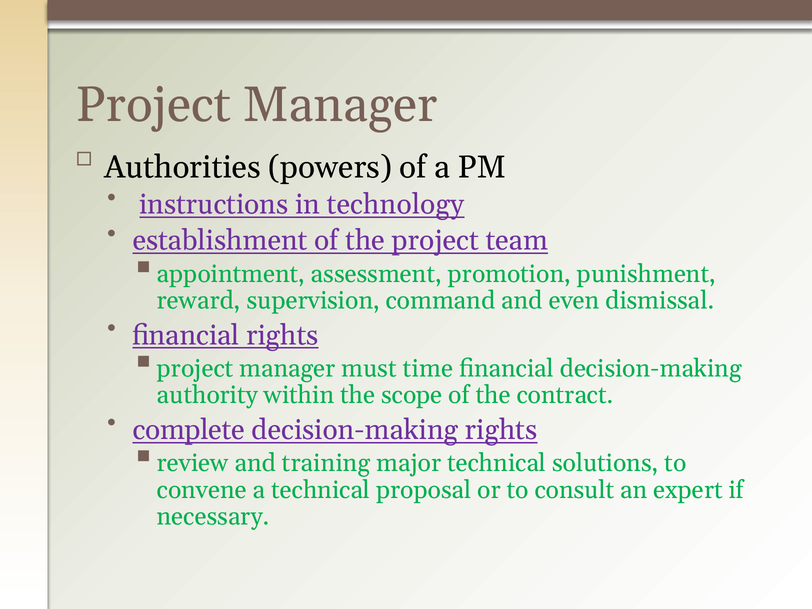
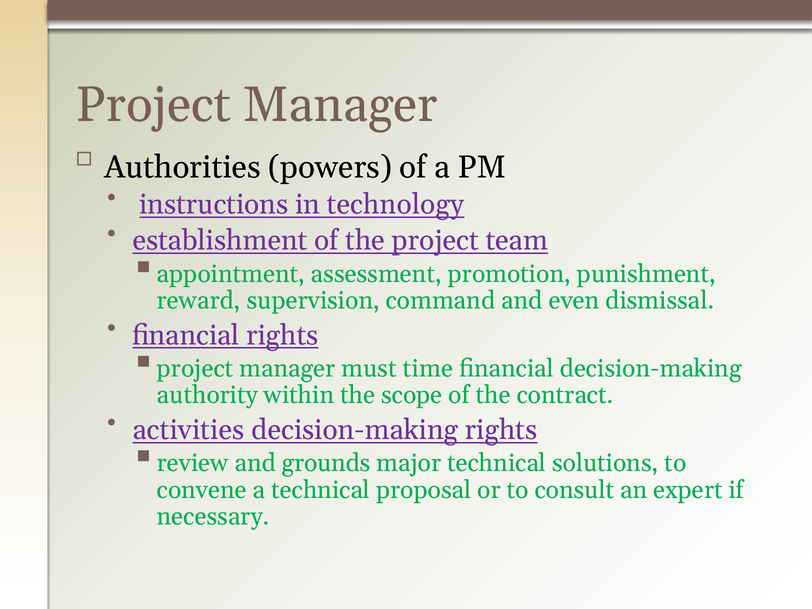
complete: complete -> activities
training: training -> grounds
